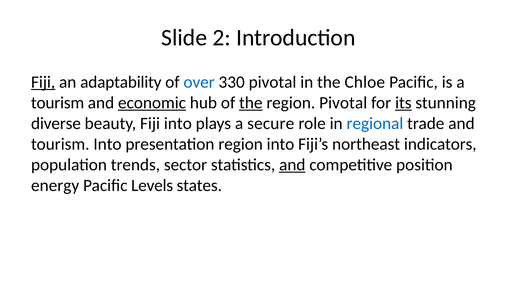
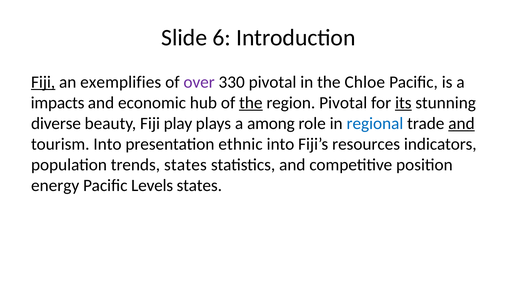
2: 2 -> 6
adaptability: adaptability -> exemplifies
over colour: blue -> purple
tourism at (58, 103): tourism -> impacts
economic underline: present -> none
Fiji into: into -> play
secure: secure -> among
and at (461, 123) underline: none -> present
presentation region: region -> ethnic
northeast: northeast -> resources
trends sector: sector -> states
and at (292, 165) underline: present -> none
